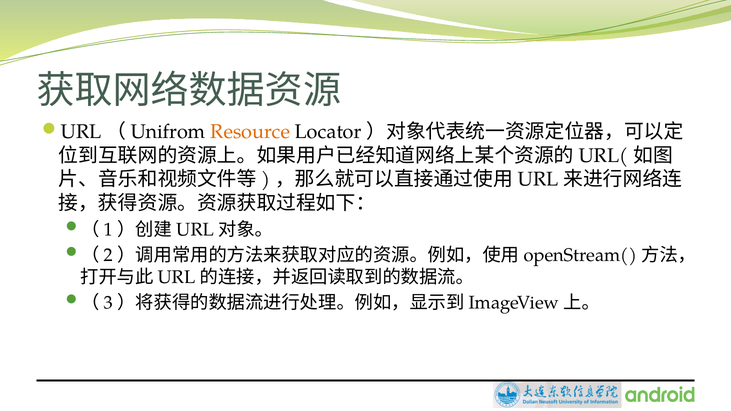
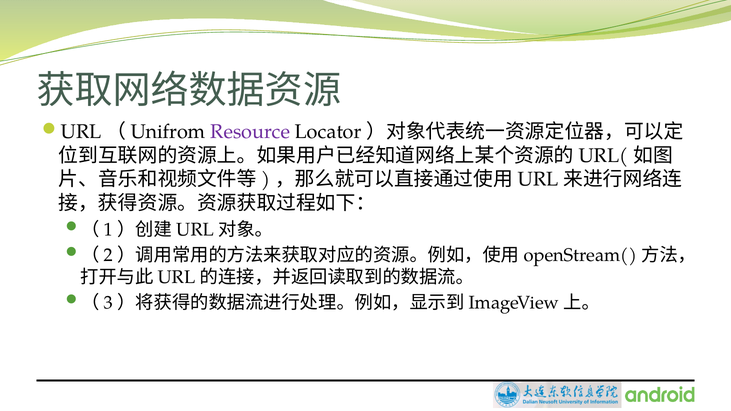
Resource colour: orange -> purple
